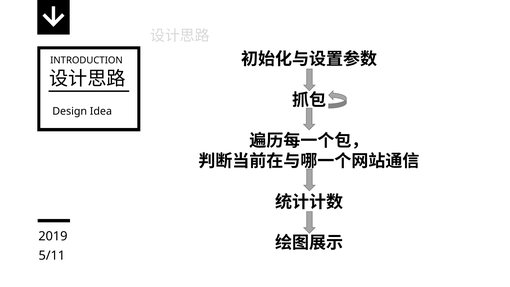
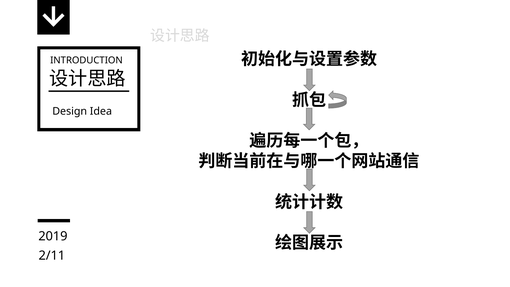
5/11: 5/11 -> 2/11
